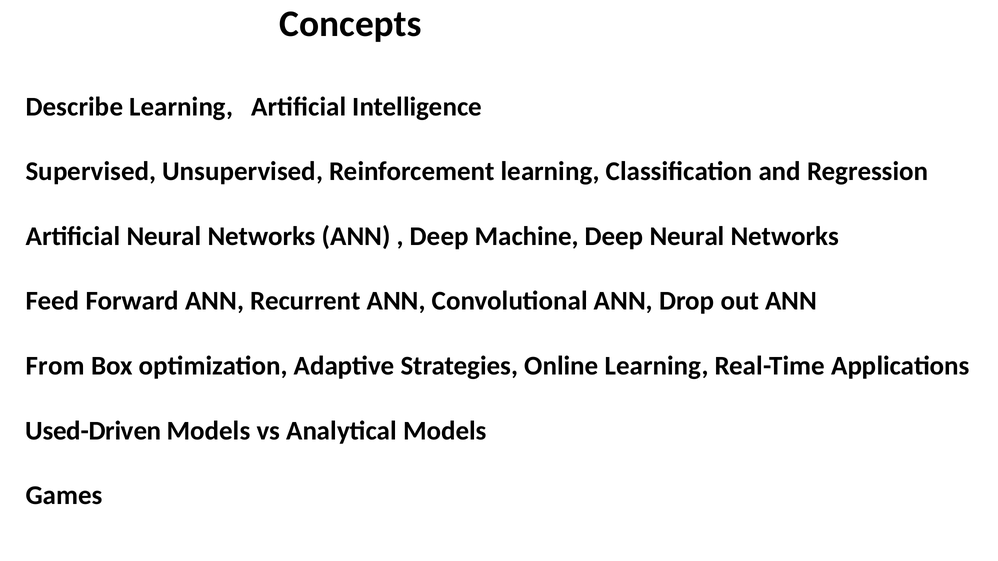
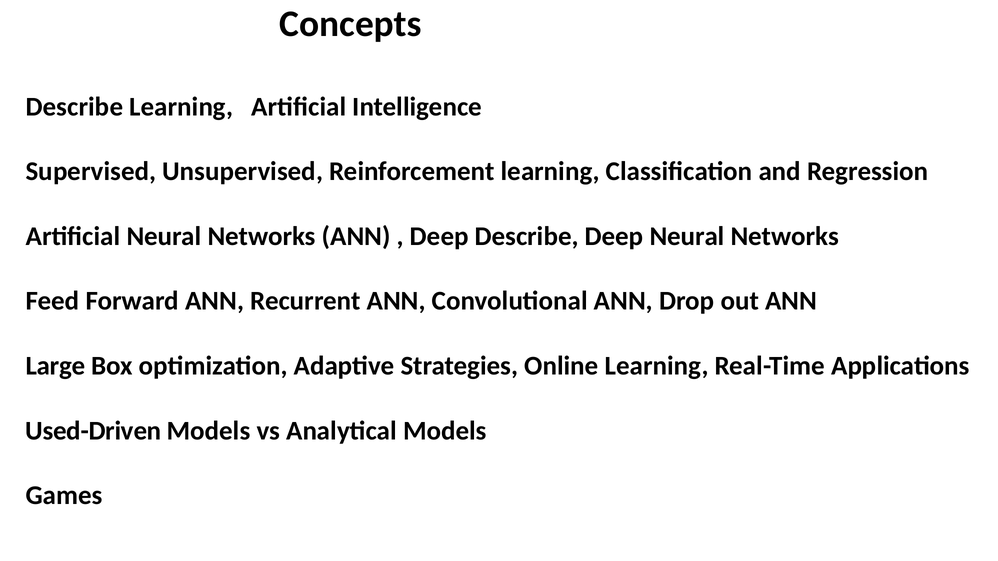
Deep Machine: Machine -> Describe
From: From -> Large
